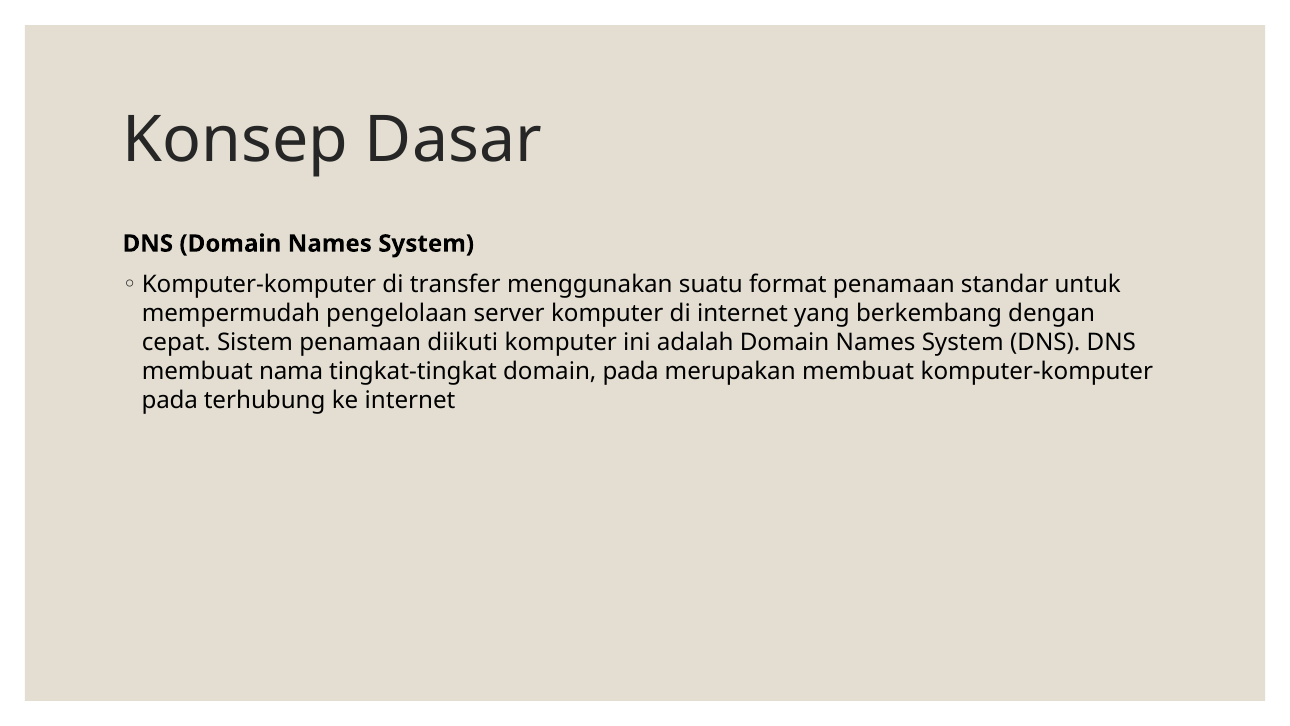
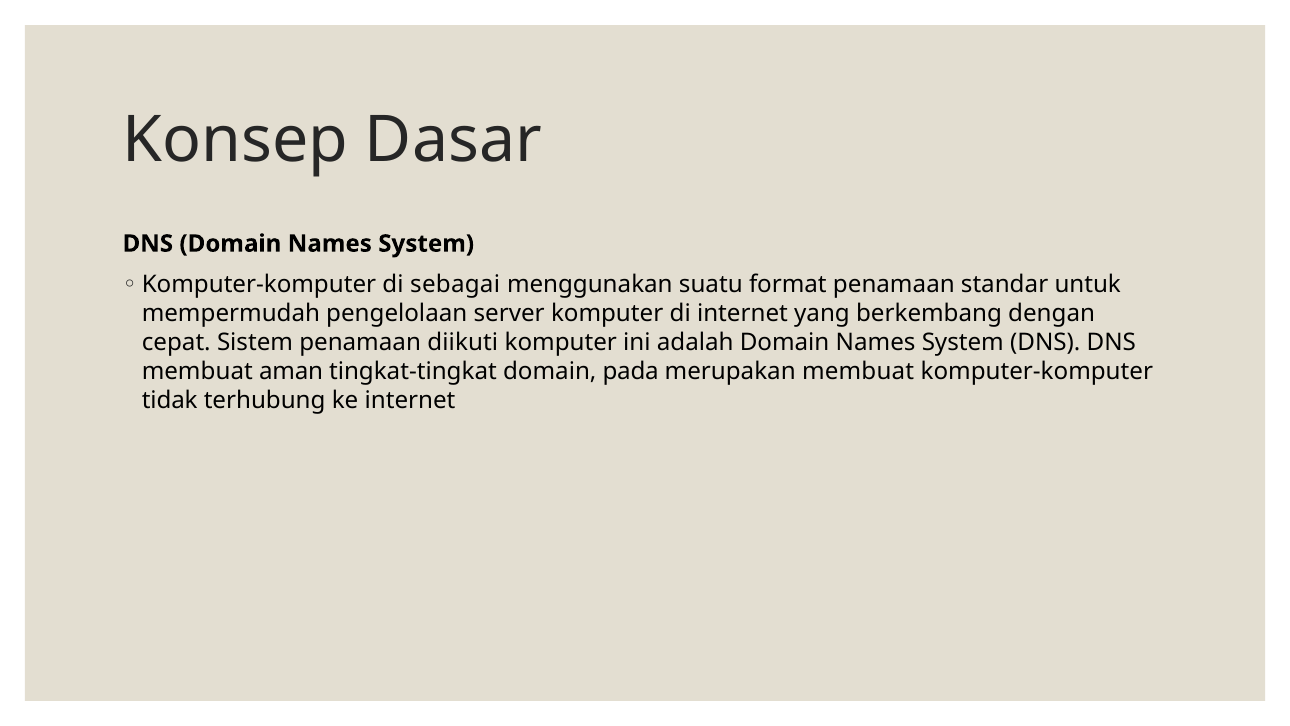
transfer: transfer -> sebagai
nama: nama -> aman
pada at (170, 401): pada -> tidak
